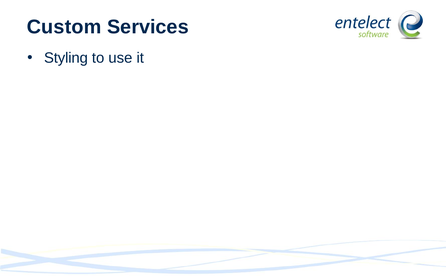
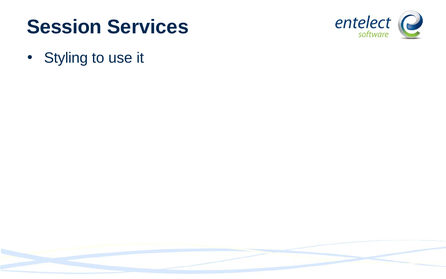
Custom: Custom -> Session
